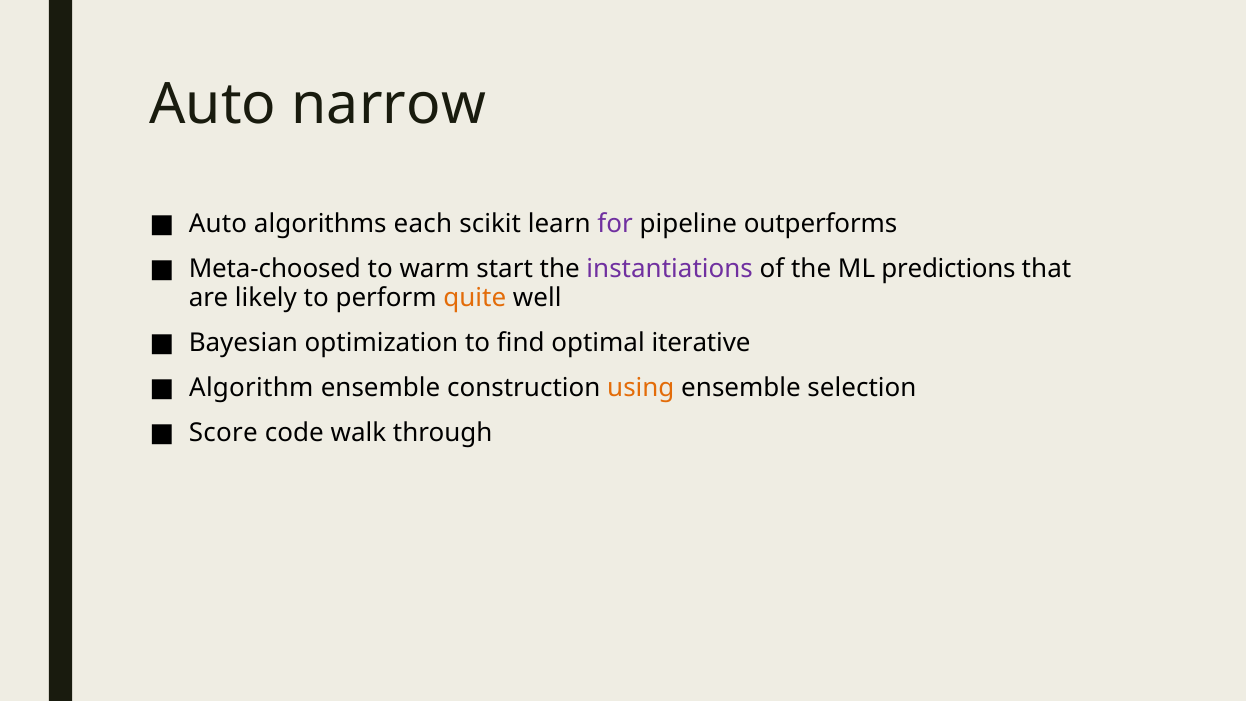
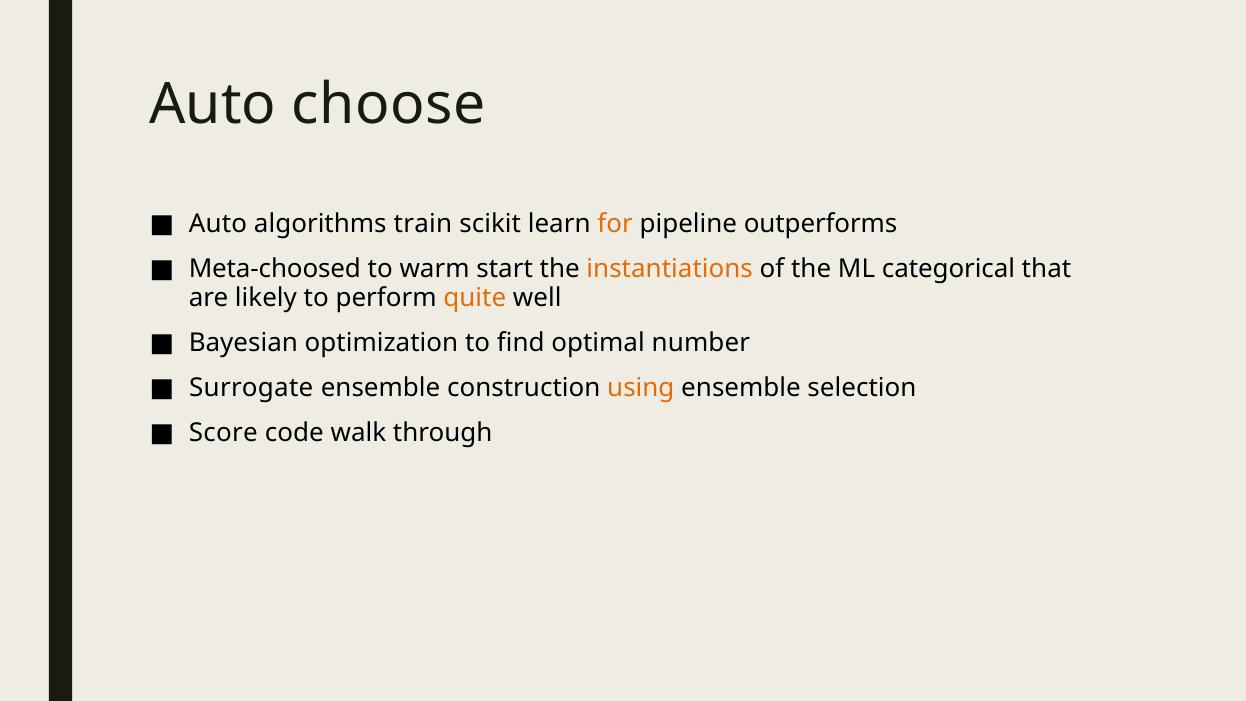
narrow: narrow -> choose
each: each -> train
for colour: purple -> orange
instantiations colour: purple -> orange
predictions: predictions -> categorical
iterative: iterative -> number
Algorithm: Algorithm -> Surrogate
